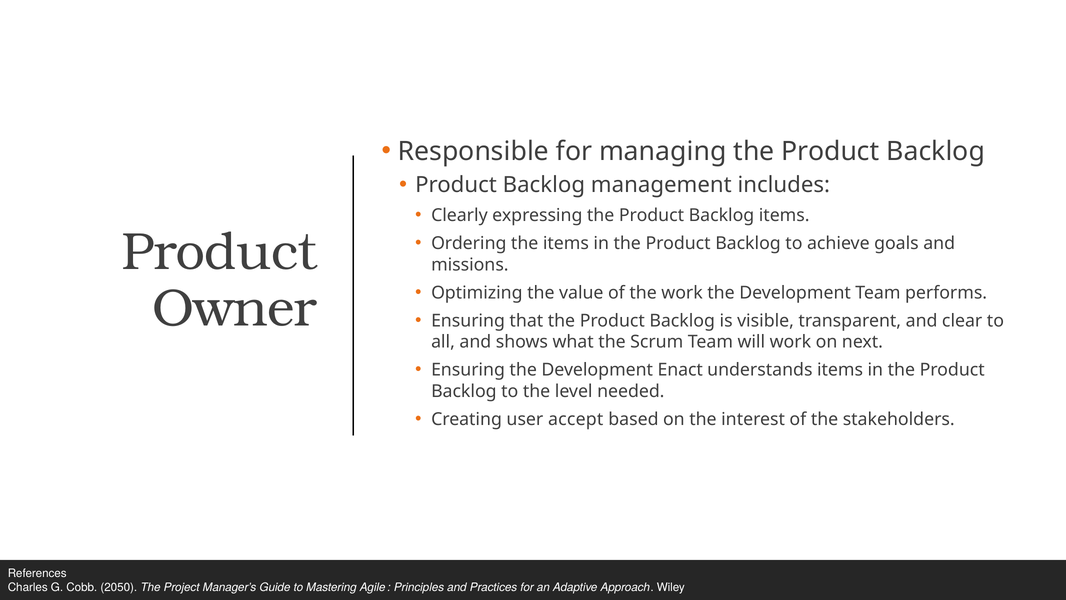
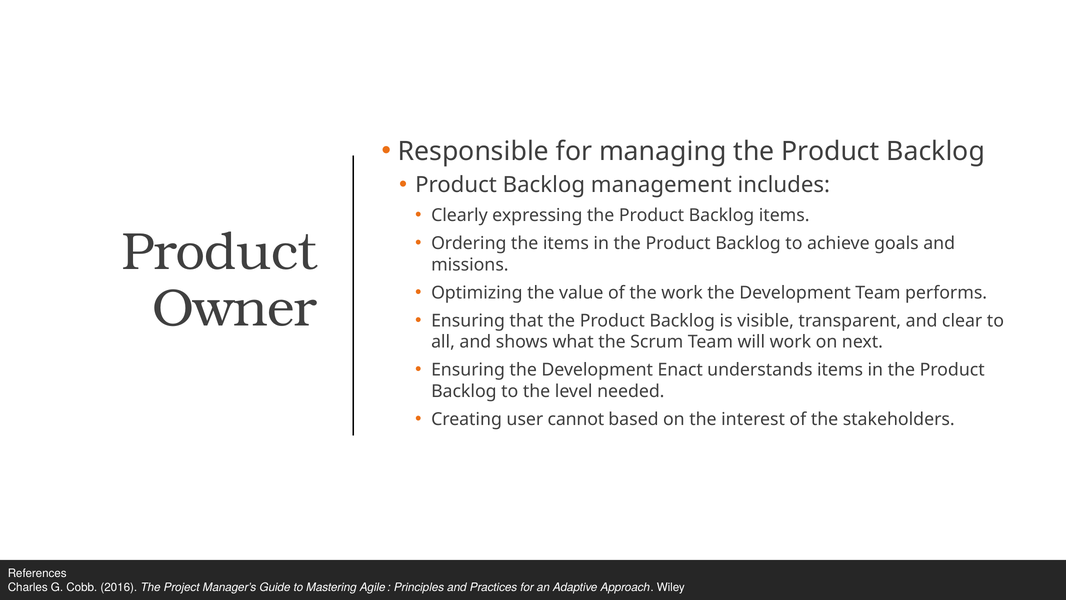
accept: accept -> cannot
2050: 2050 -> 2016
